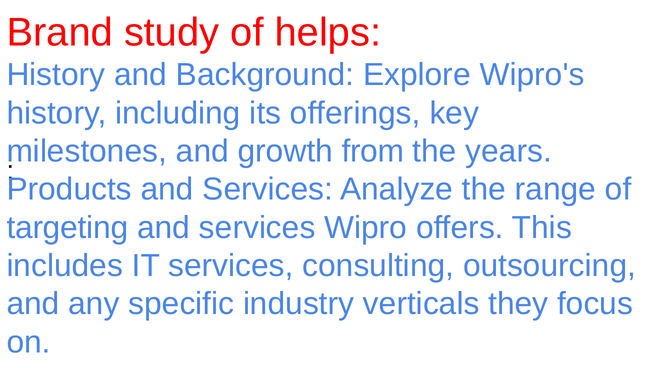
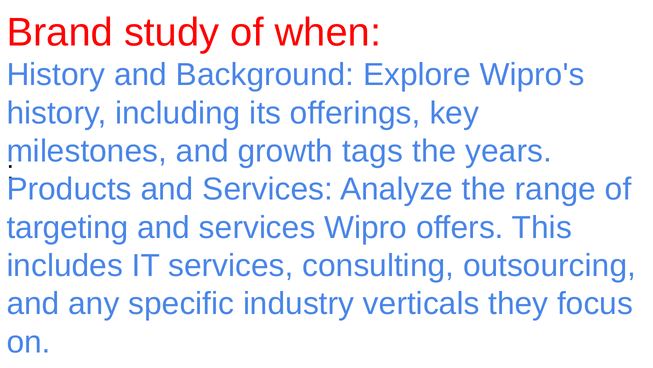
helps: helps -> when
from: from -> tags
